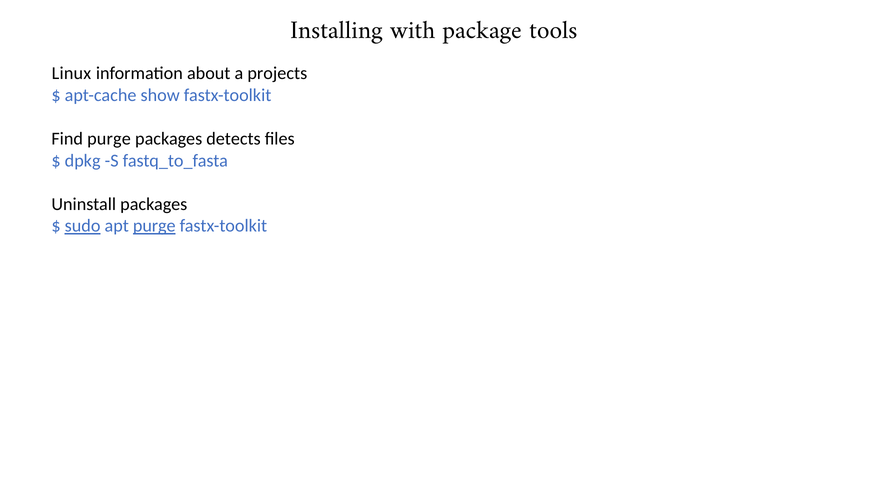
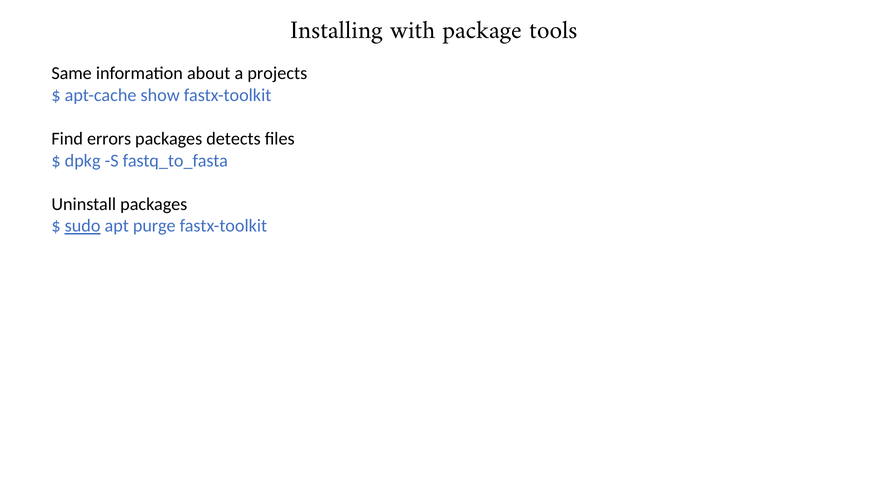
Linux: Linux -> Same
Find purge: purge -> errors
purge at (154, 226) underline: present -> none
